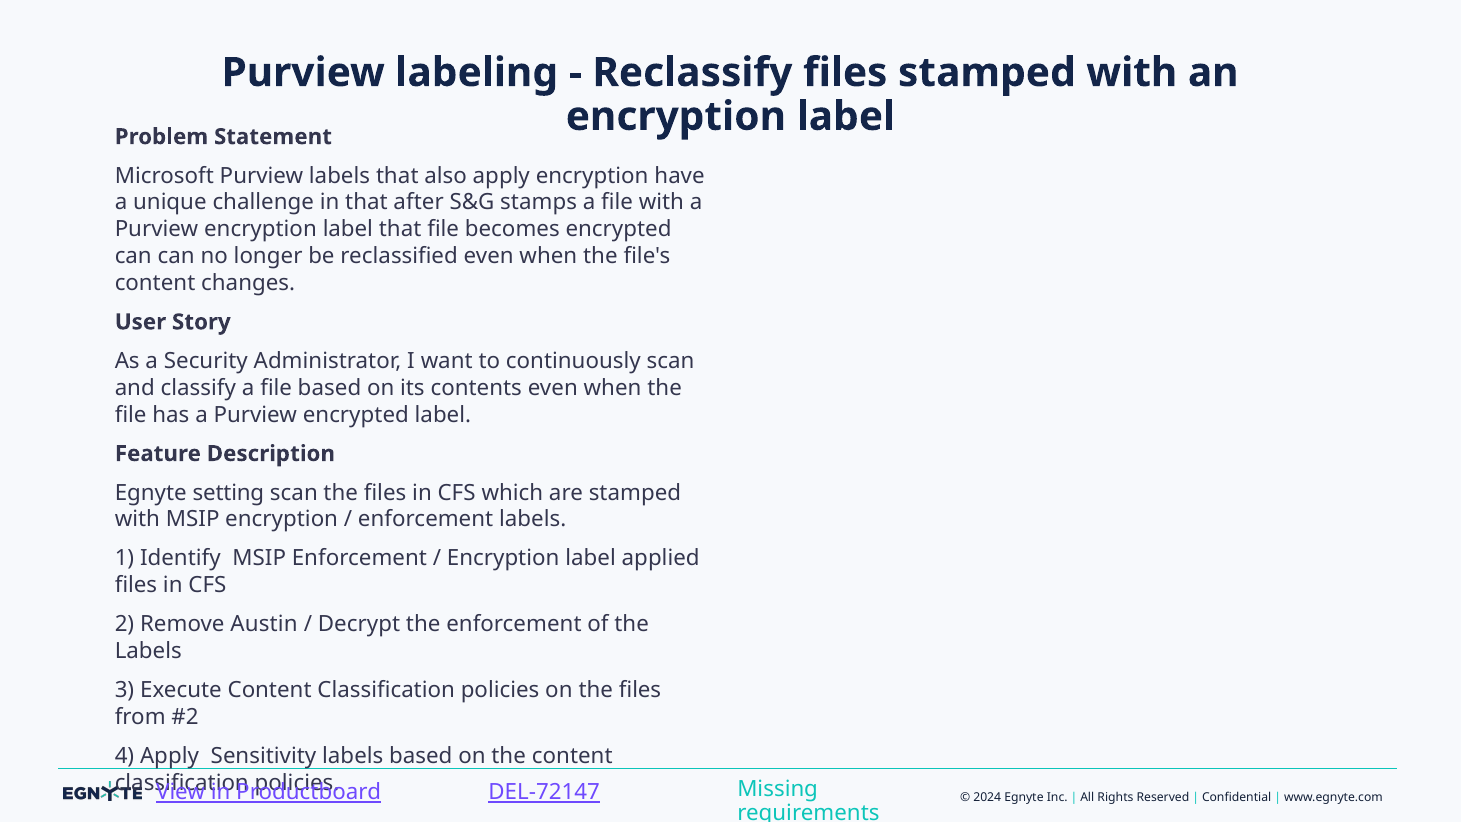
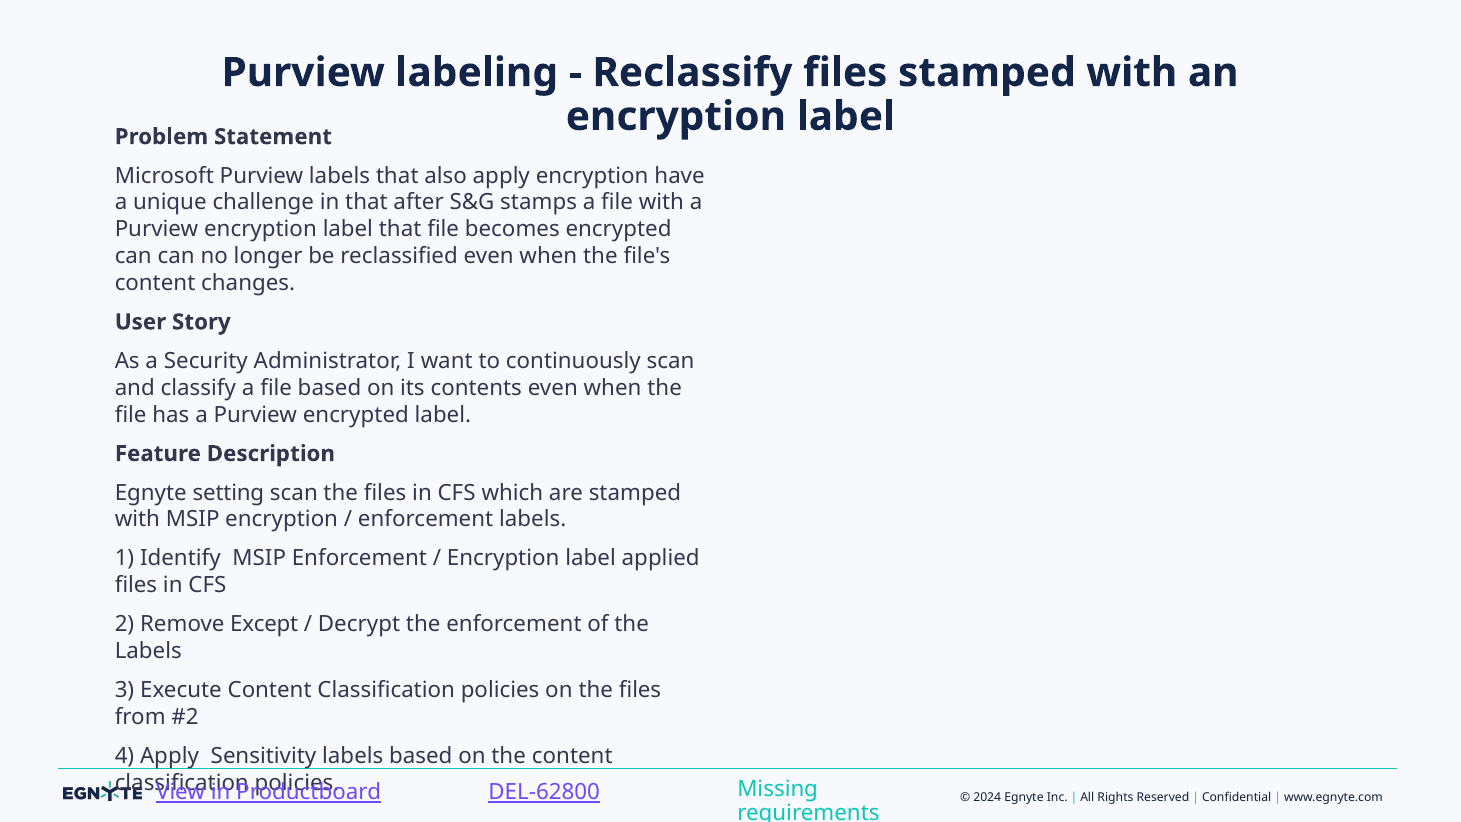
Austin: Austin -> Except
DEL-72147: DEL-72147 -> DEL-62800
